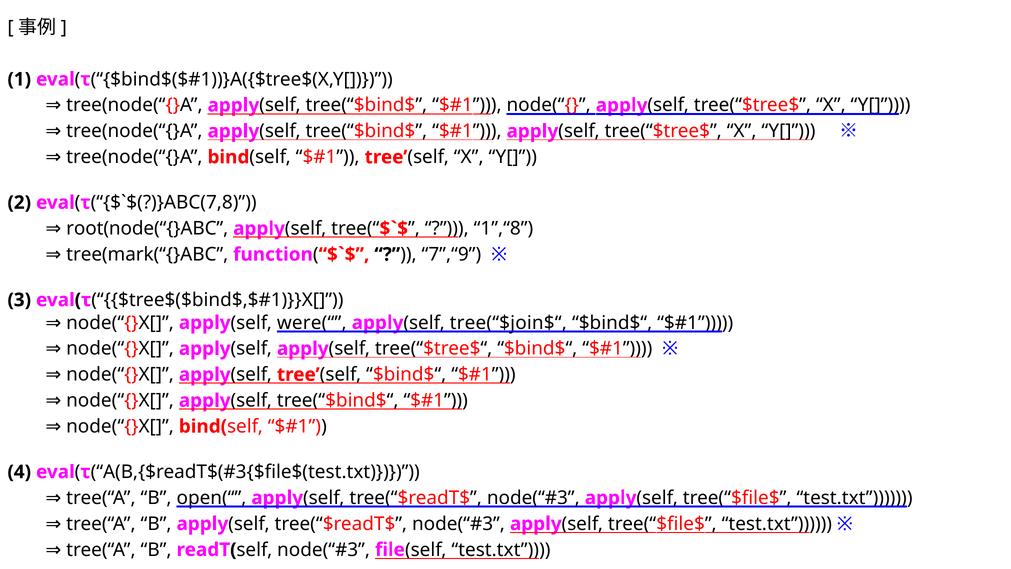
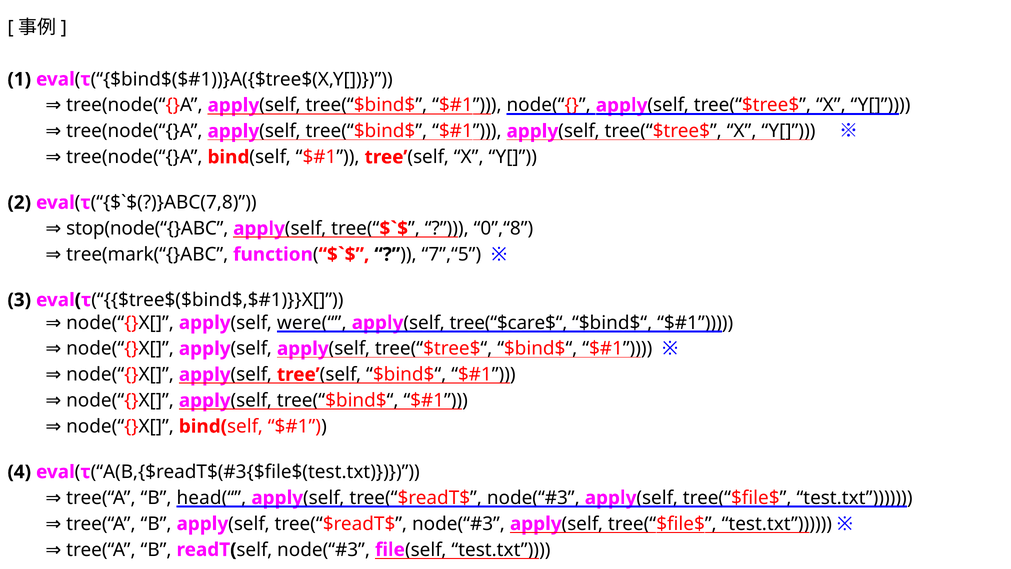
root(node(“{}ABC: root(node(“{}ABC -> stop(node(“{}ABC
1”,“8: 1”,“8 -> 0”,“8
7”,“9: 7”,“9 -> 7”,“5
tree(“$join$“: tree(“$join$“ -> tree(“$care$“
open(“: open(“ -> head(“
